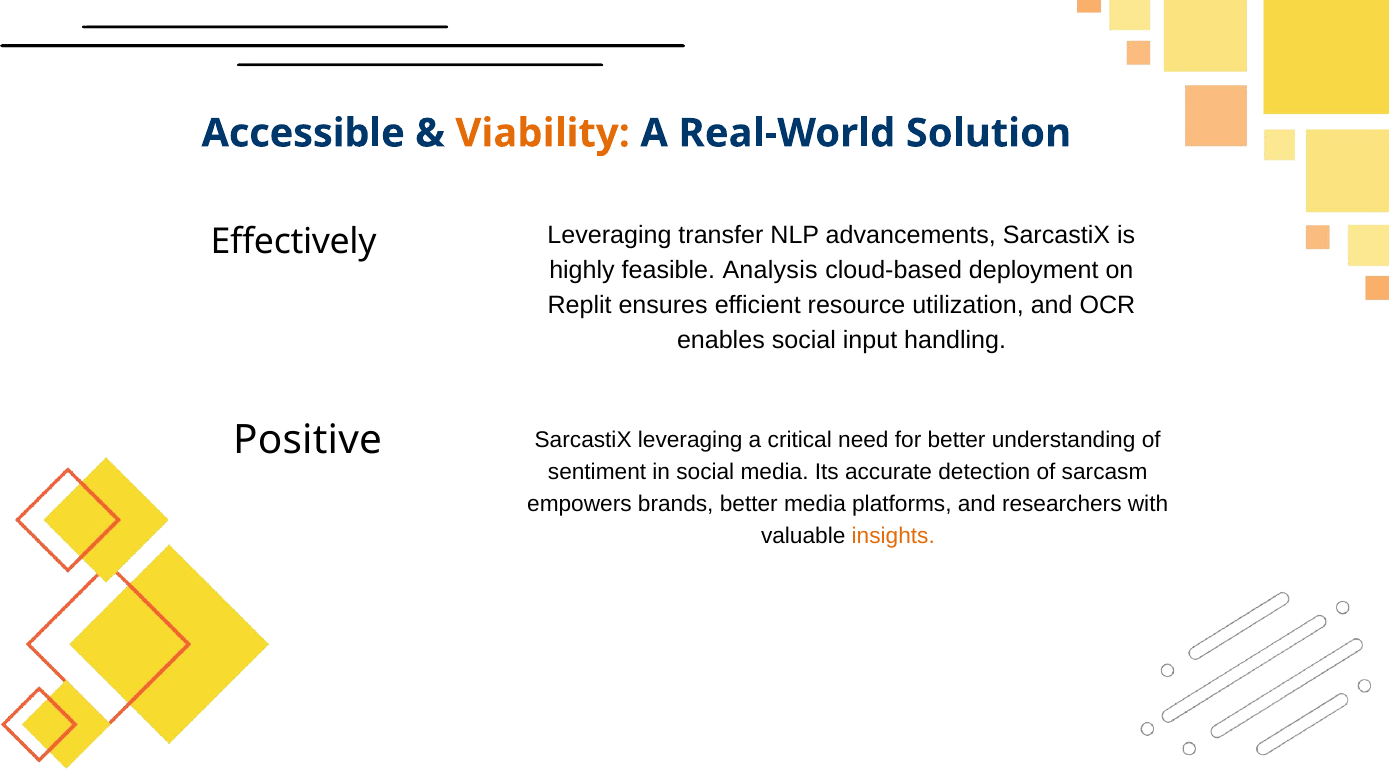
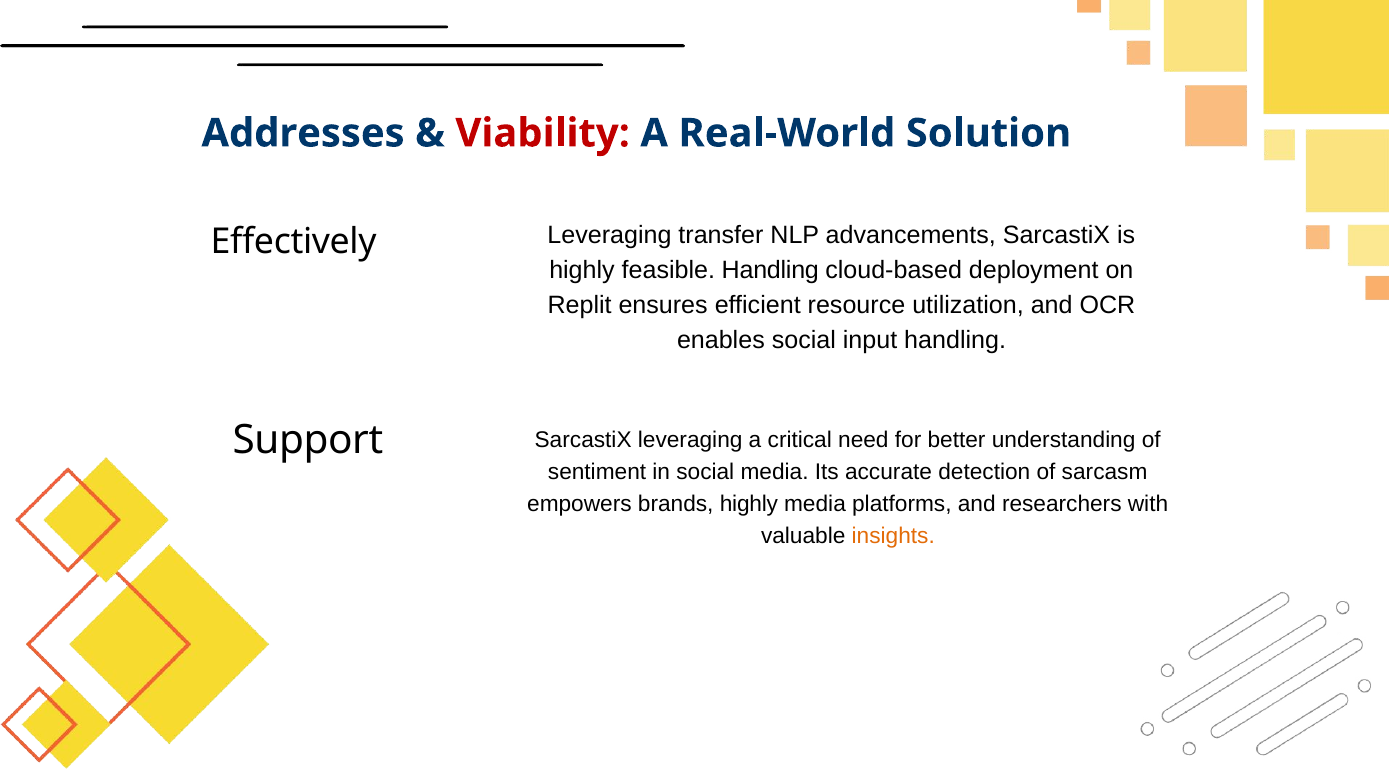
Accessible: Accessible -> Addresses
Viability colour: orange -> red
feasible Analysis: Analysis -> Handling
Positive: Positive -> Support
brands better: better -> highly
